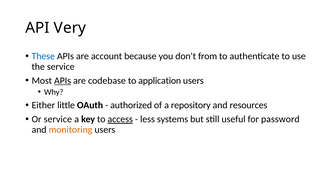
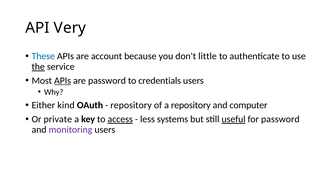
from: from -> little
the underline: none -> present
are codebase: codebase -> password
application: application -> credentials
little: little -> kind
authorized at (131, 105): authorized -> repository
resources: resources -> computer
Or service: service -> private
useful underline: none -> present
monitoring colour: orange -> purple
